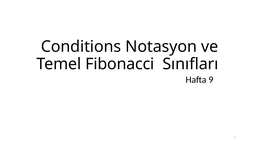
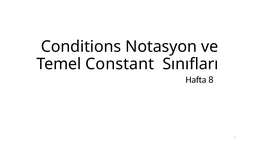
Fibonacci: Fibonacci -> Constant
9: 9 -> 8
